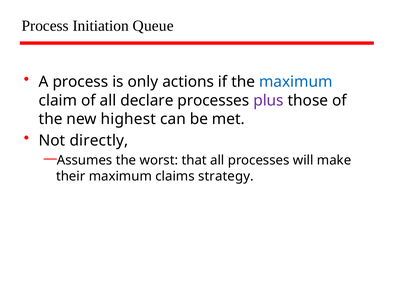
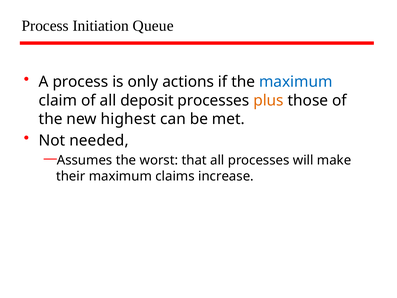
declare: declare -> deposit
plus colour: purple -> orange
directly: directly -> needed
strategy: strategy -> increase
